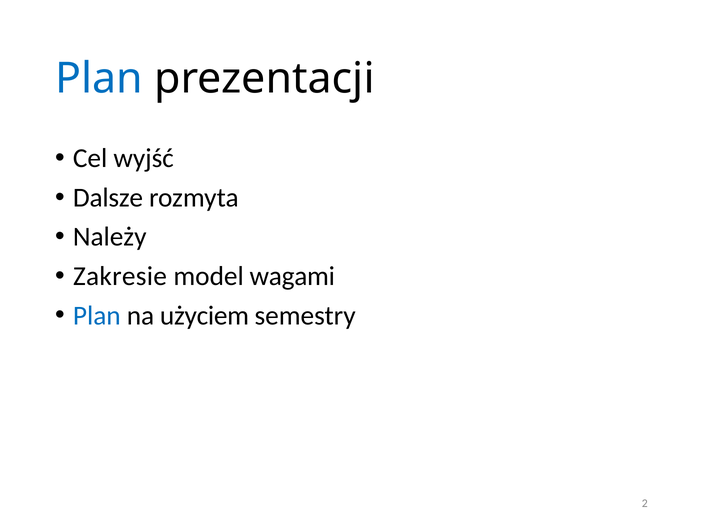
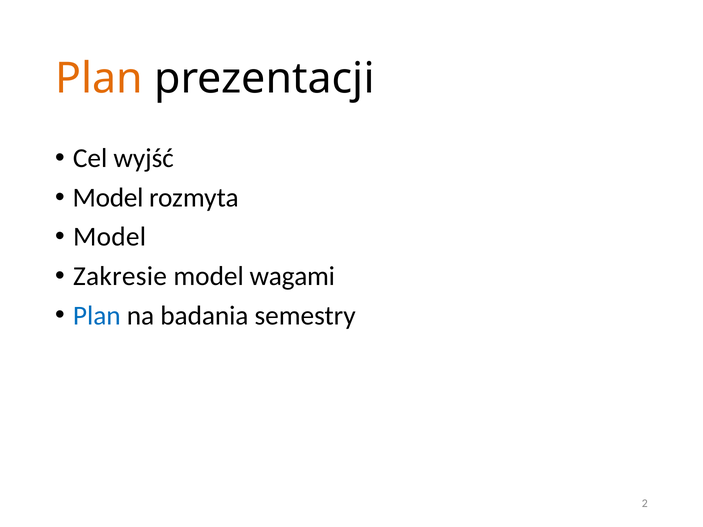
Plan at (99, 79) colour: blue -> orange
Dalsze at (108, 198): Dalsze -> Model
Należy at (110, 237): Należy -> Model
użyciem: użyciem -> badania
